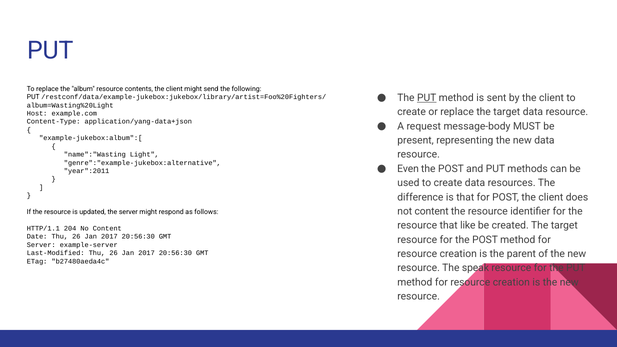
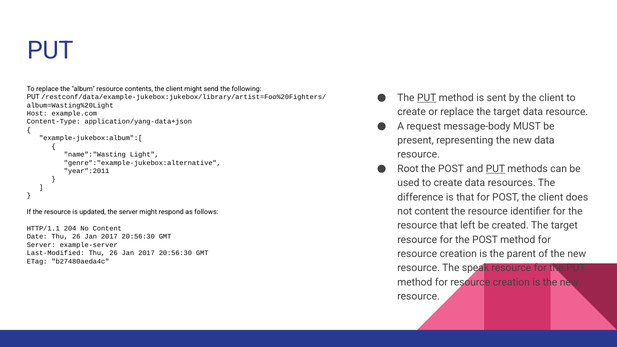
Even: Even -> Root
PUT at (495, 169) underline: none -> present
like: like -> left
